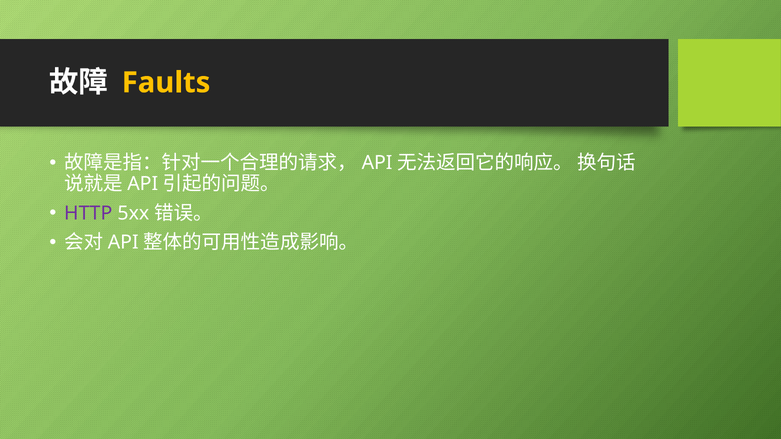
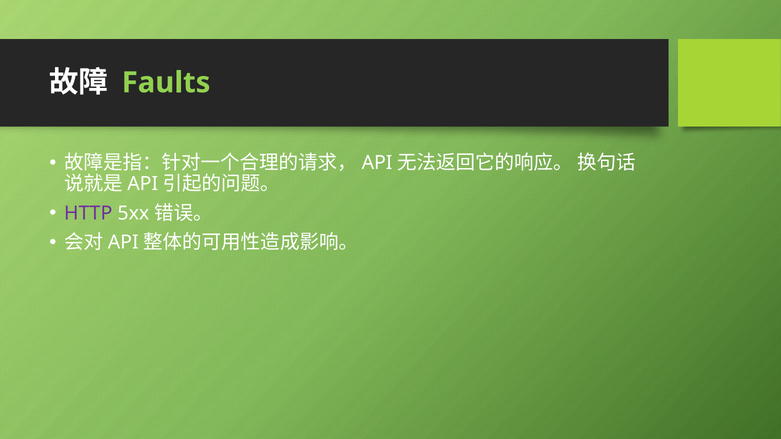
Faults colour: yellow -> light green
